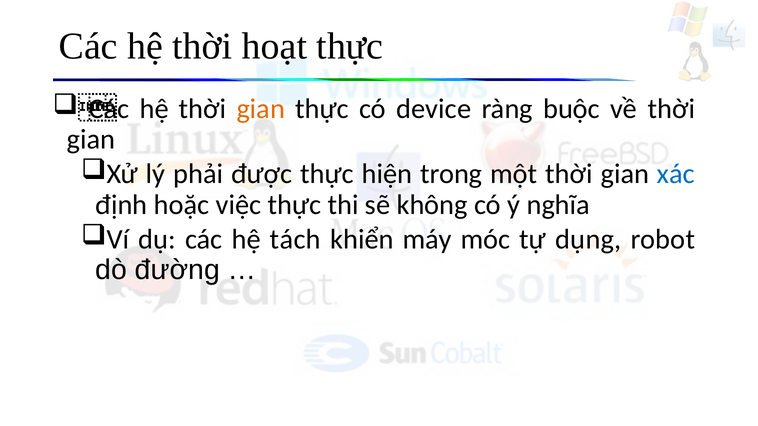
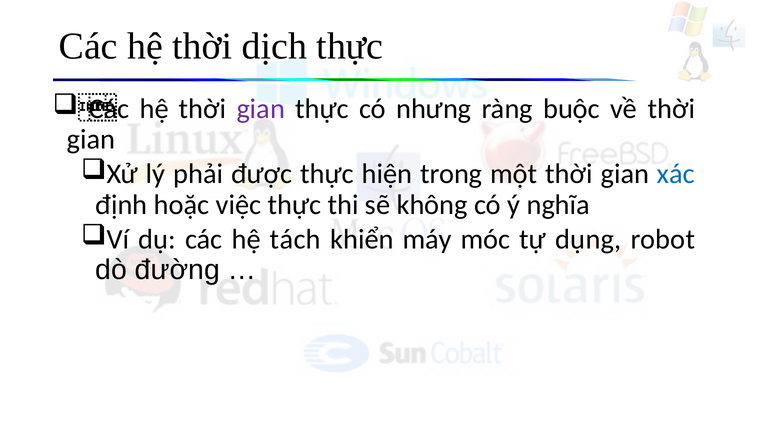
hoạt: hoạt -> dịch
gian at (261, 109) colour: orange -> purple
device: device -> nhưng
